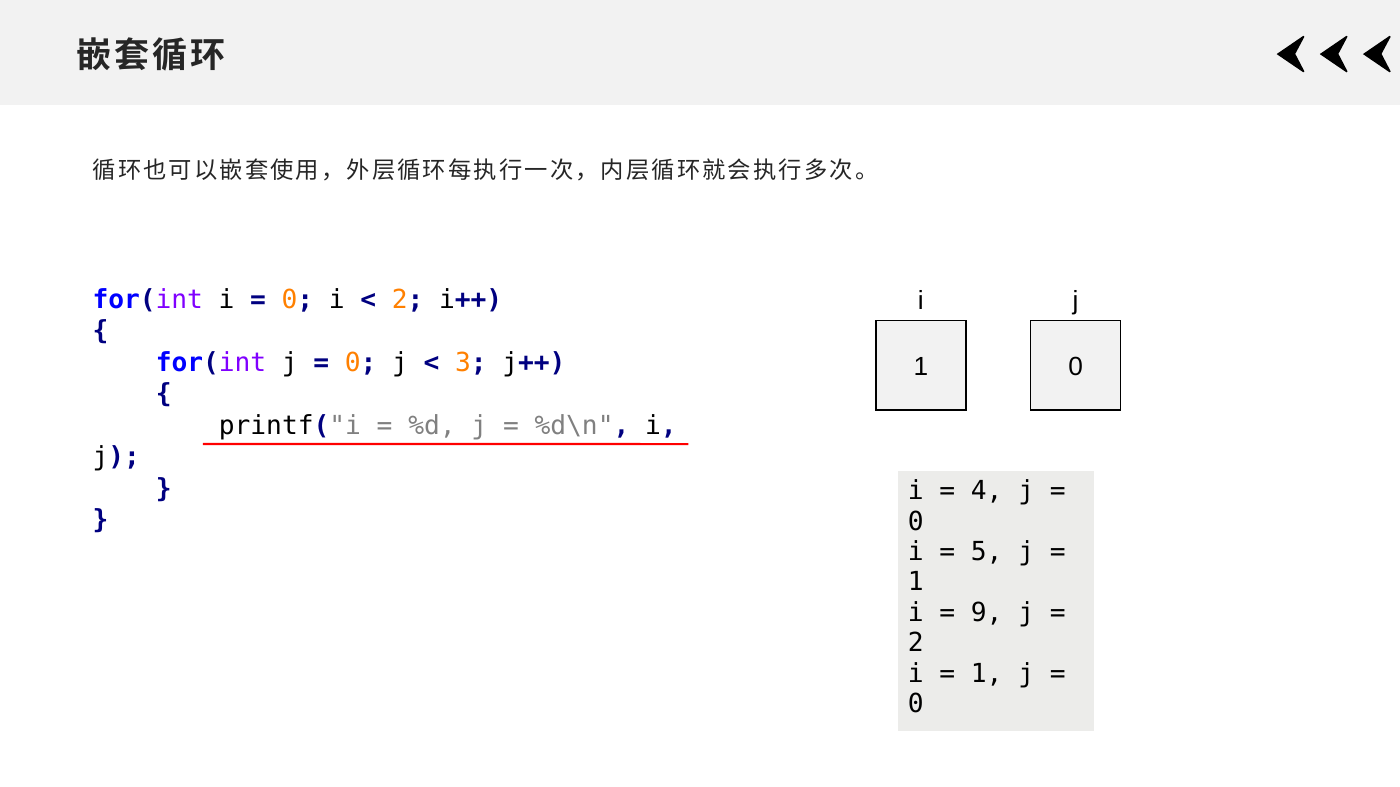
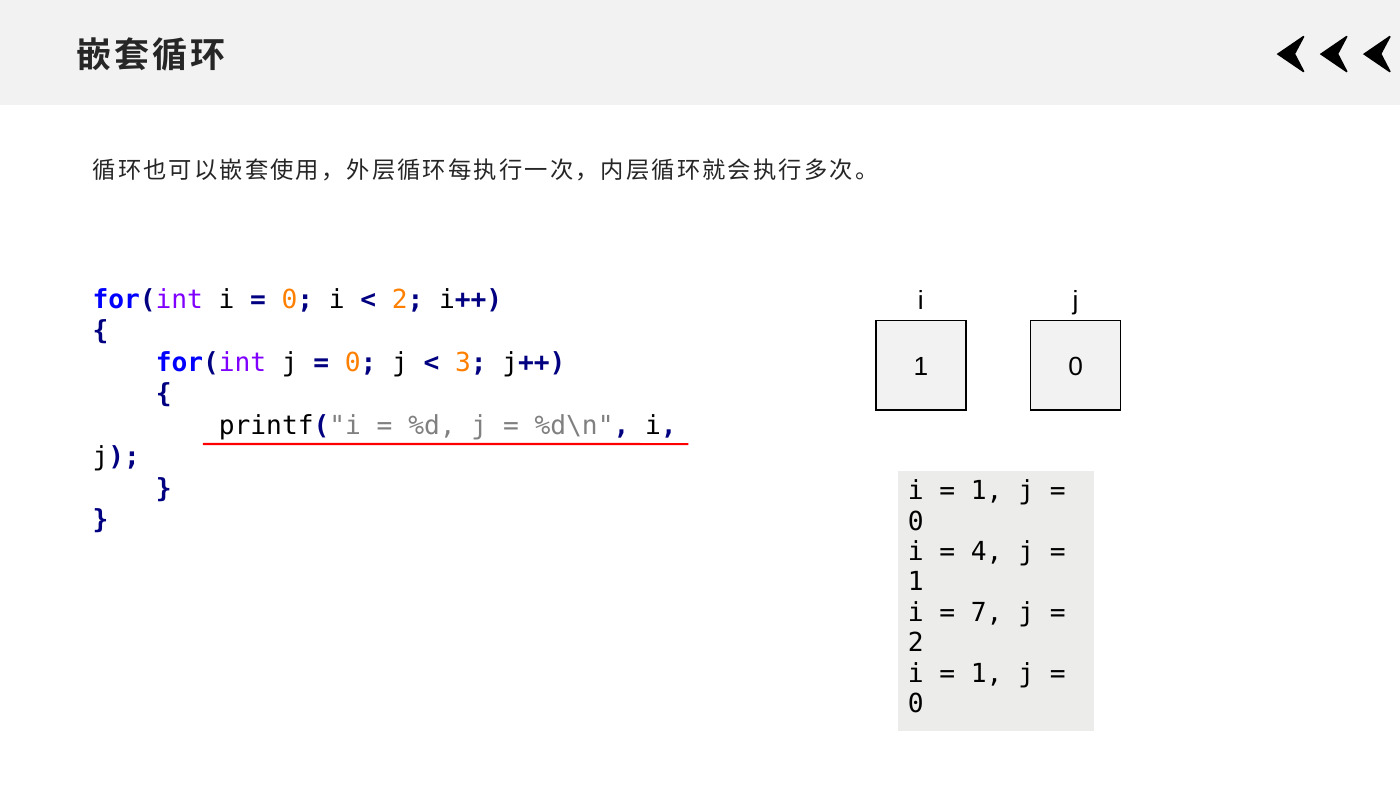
4 at (987, 491): 4 -> 1
5: 5 -> 4
9: 9 -> 7
